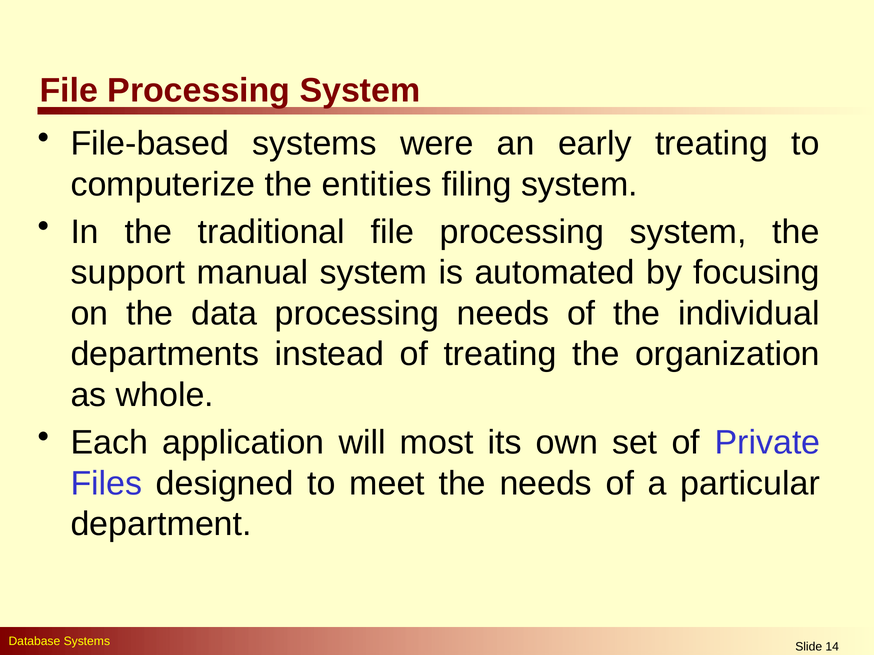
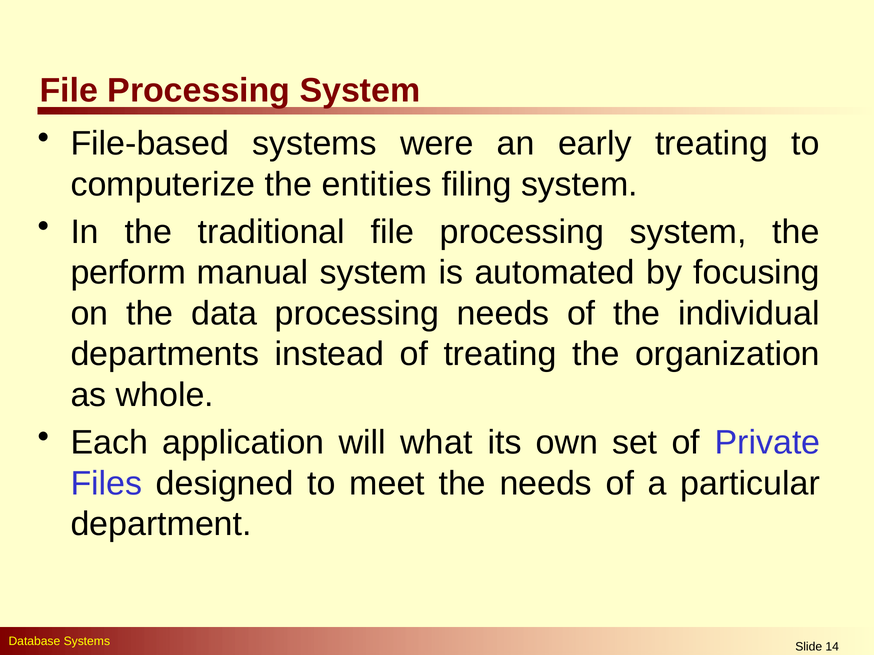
support: support -> perform
most: most -> what
